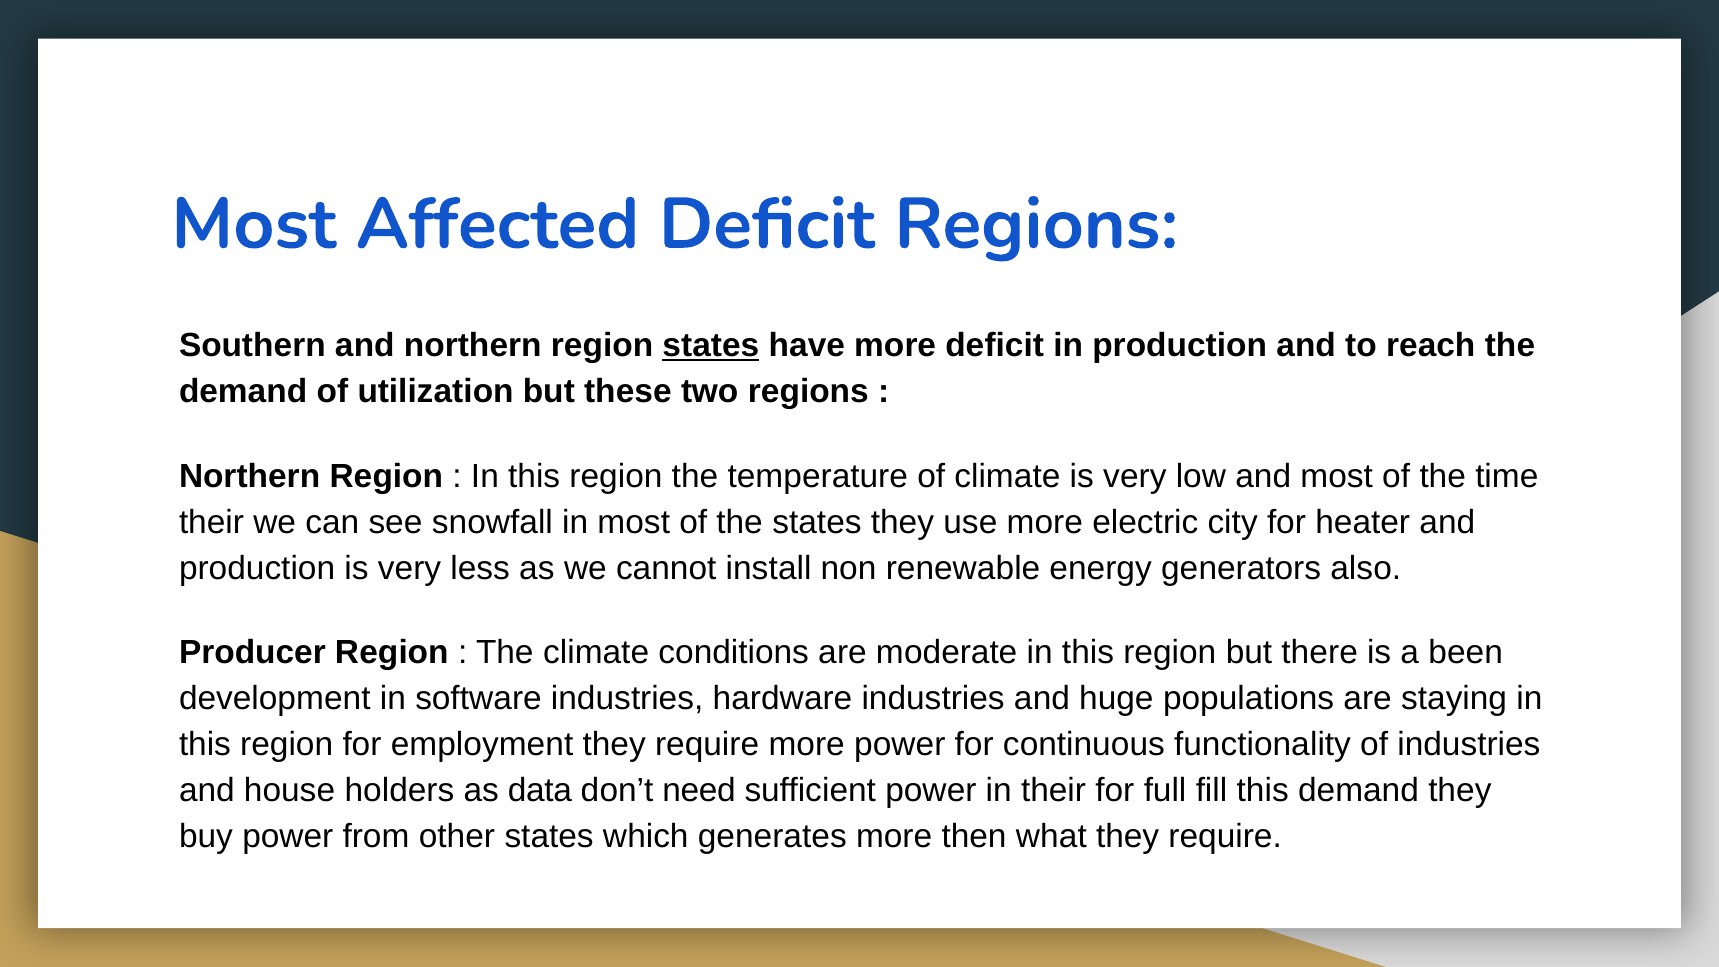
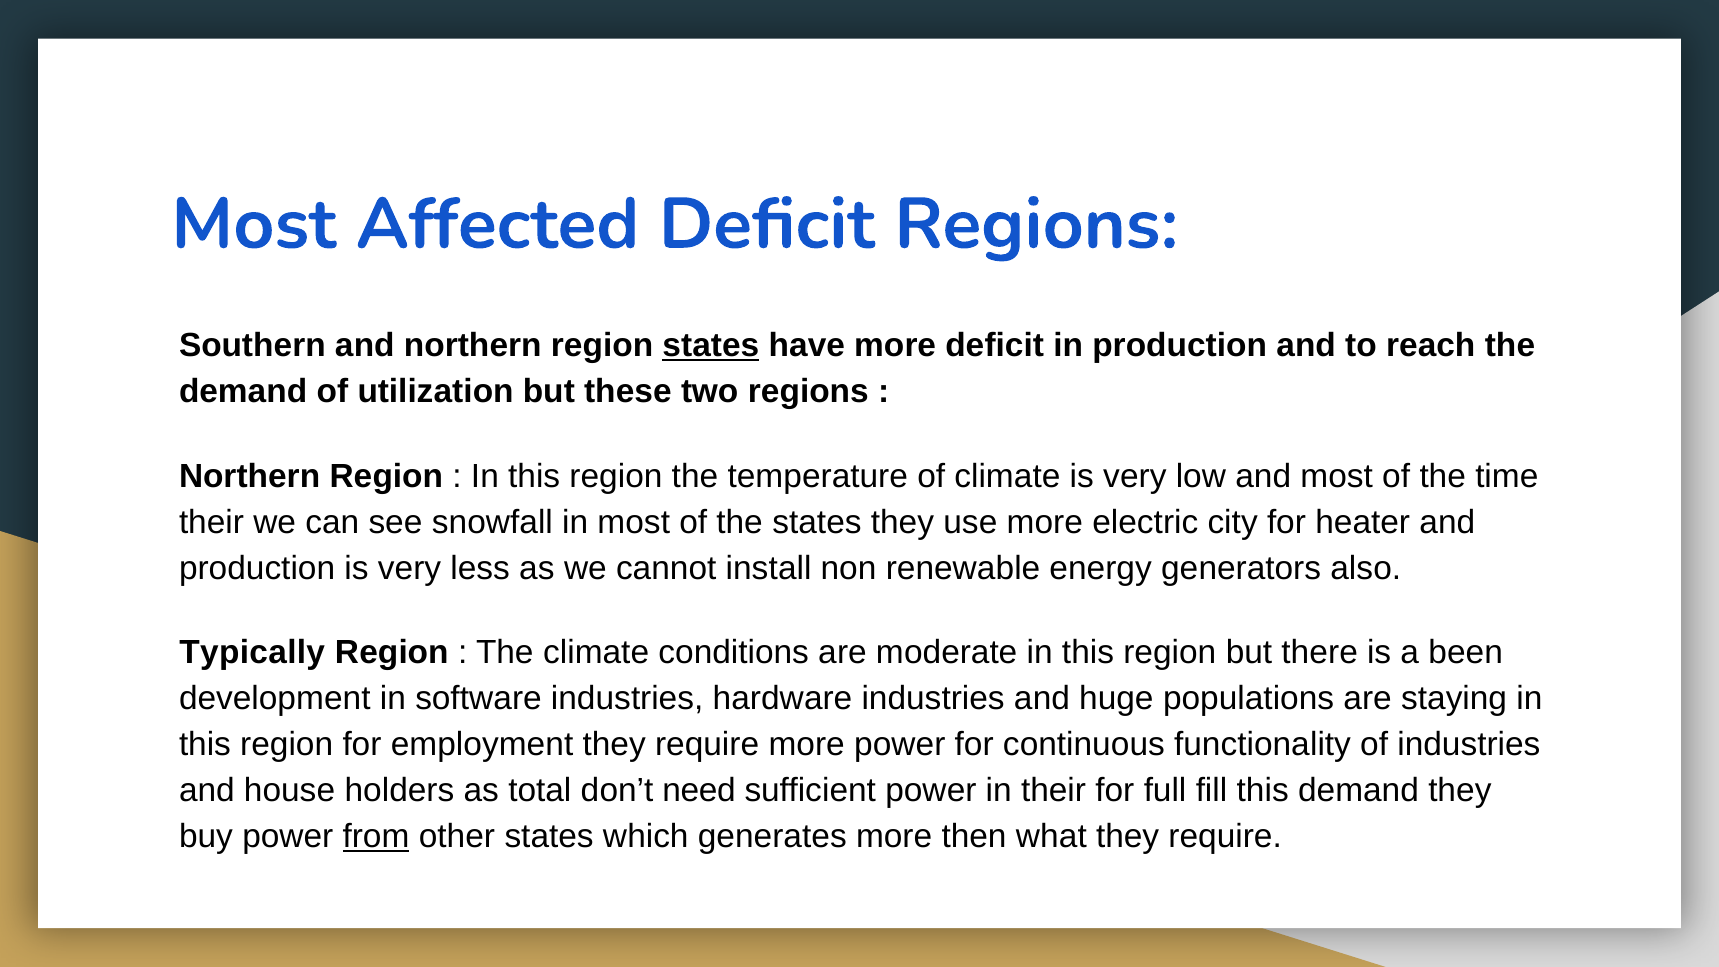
Producer: Producer -> Typically
data: data -> total
from underline: none -> present
